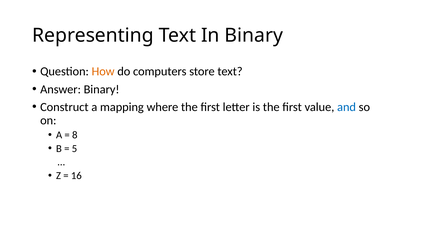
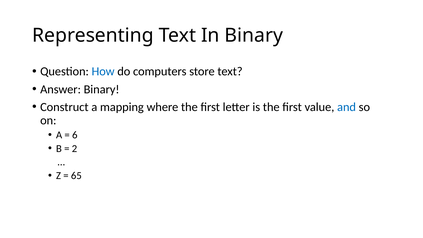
How colour: orange -> blue
8: 8 -> 6
5: 5 -> 2
16: 16 -> 65
